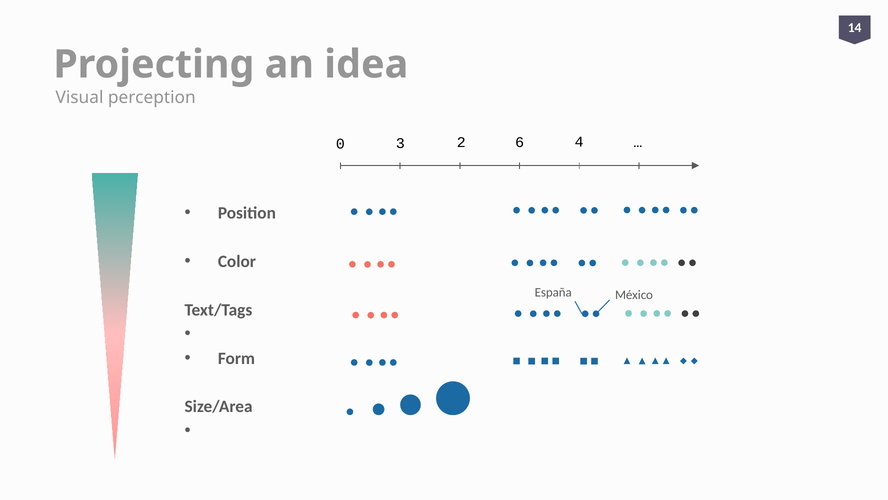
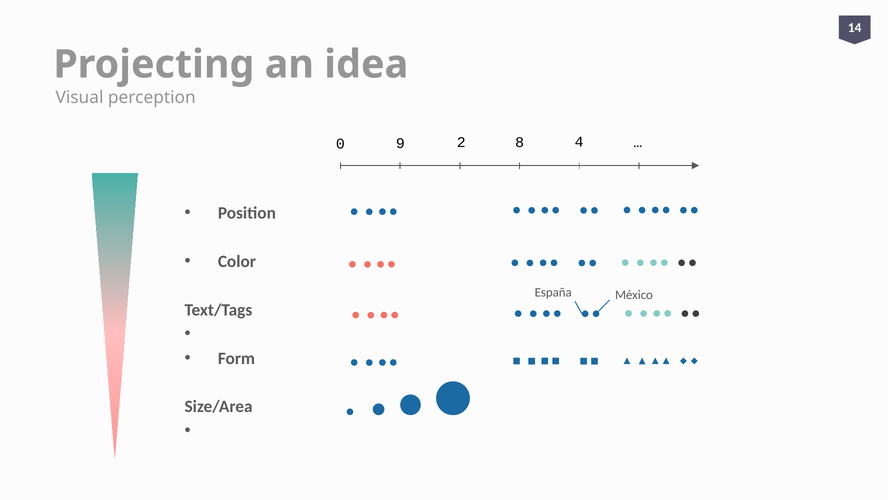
3: 3 -> 9
6: 6 -> 8
